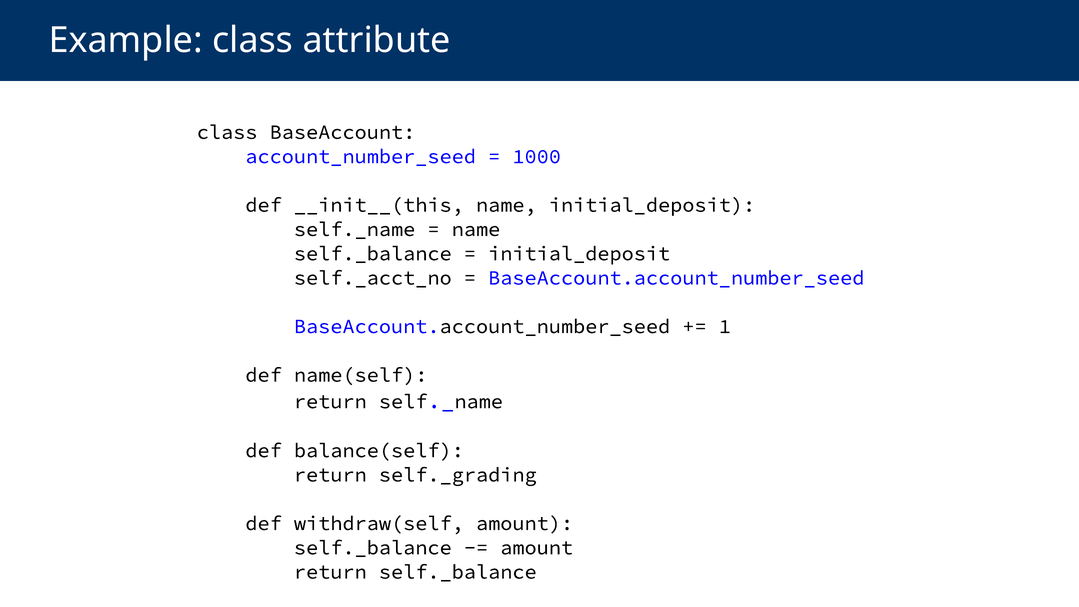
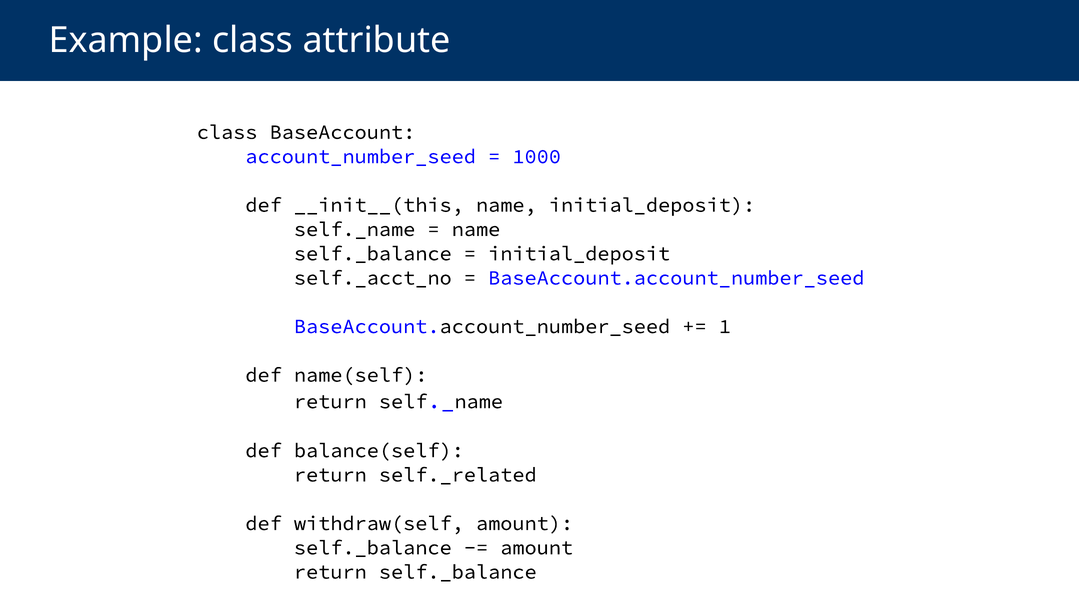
self._grading: self._grading -> self._related
